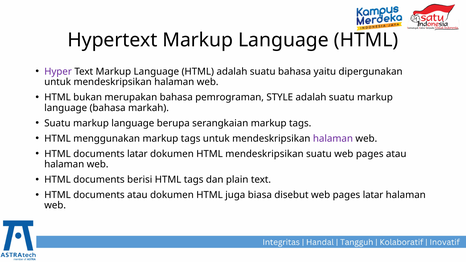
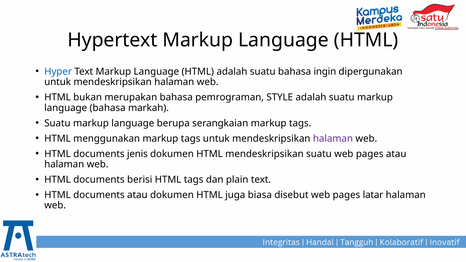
Hyper colour: purple -> blue
yaitu: yaitu -> ingin
documents latar: latar -> jenis
